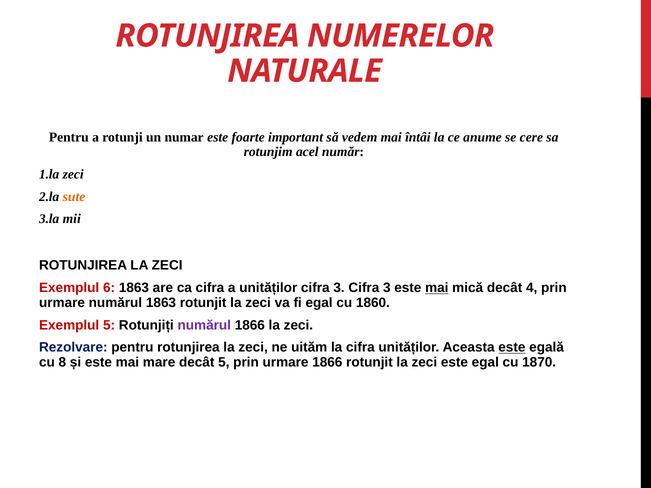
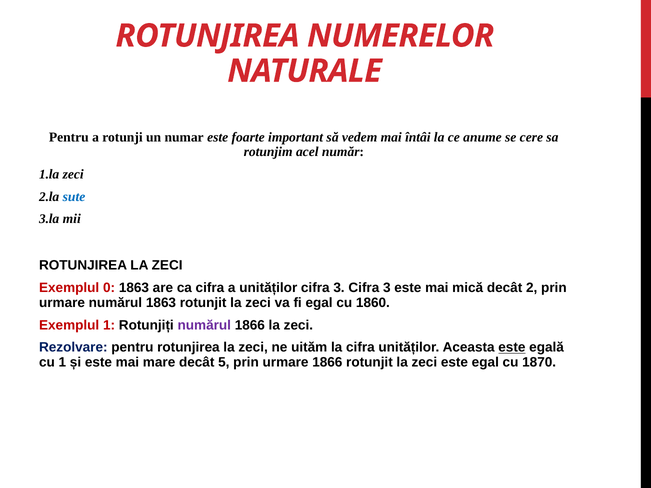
sute colour: orange -> blue
6: 6 -> 0
mai at (437, 288) underline: present -> none
4: 4 -> 2
Exemplul 5: 5 -> 1
cu 8: 8 -> 1
